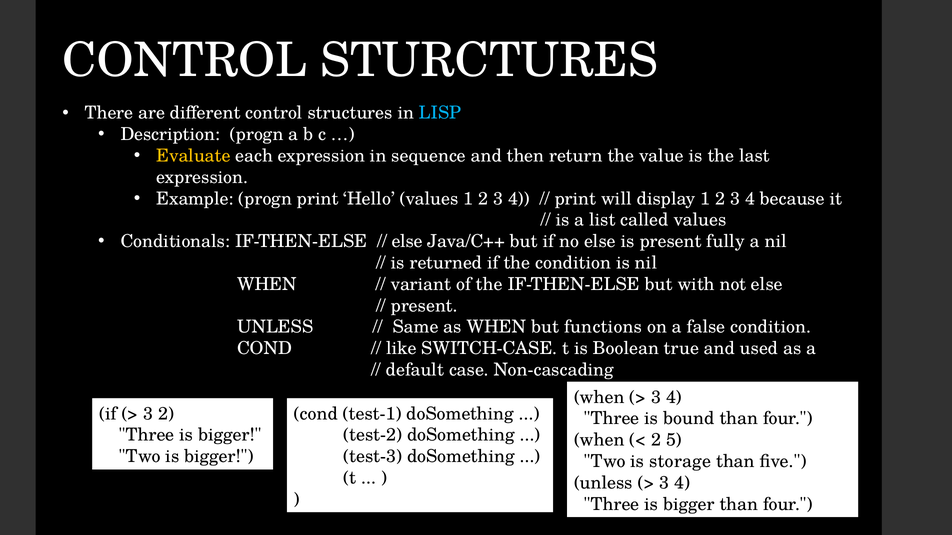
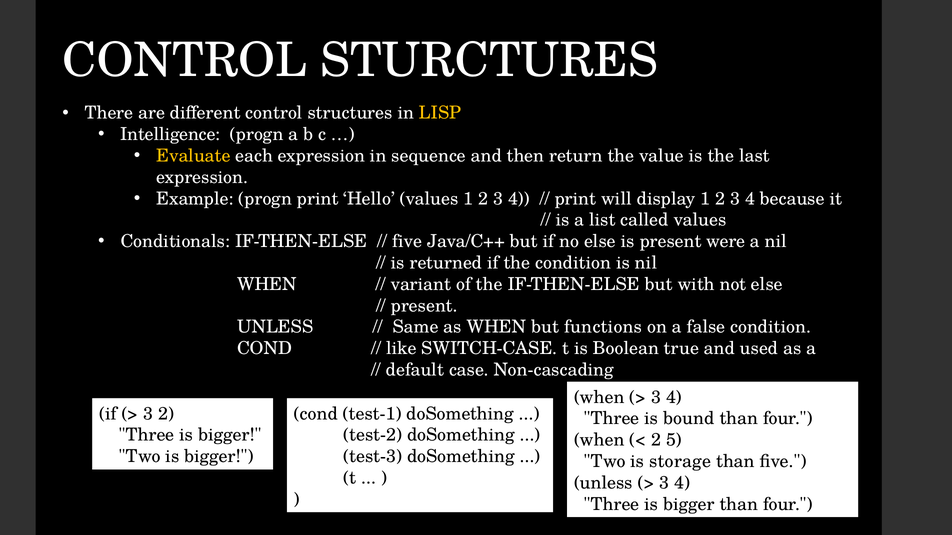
LISP colour: light blue -> yellow
Description: Description -> Intelligence
else at (407, 242): else -> five
fully: fully -> were
